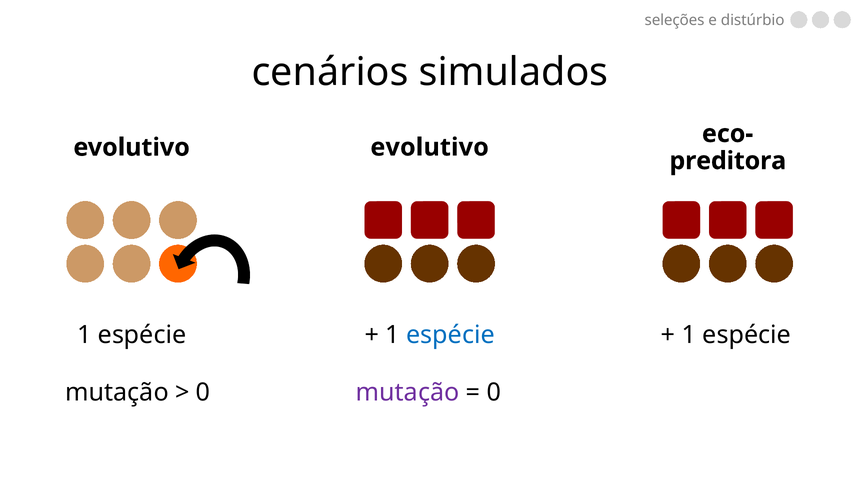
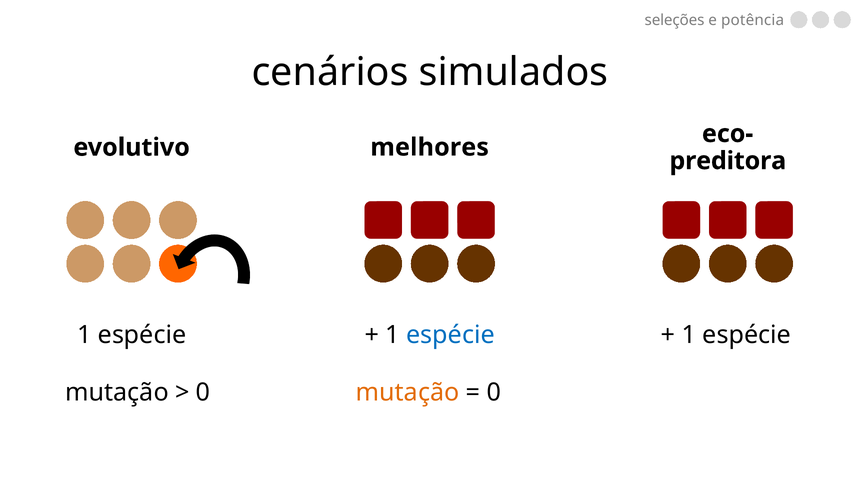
distúrbio: distúrbio -> potência
evolutivo evolutivo: evolutivo -> melhores
mutação at (408, 392) colour: purple -> orange
